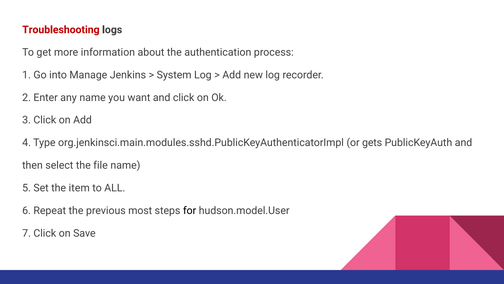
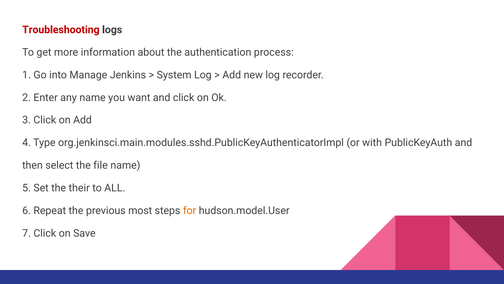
gets: gets -> with
item: item -> their
for colour: black -> orange
